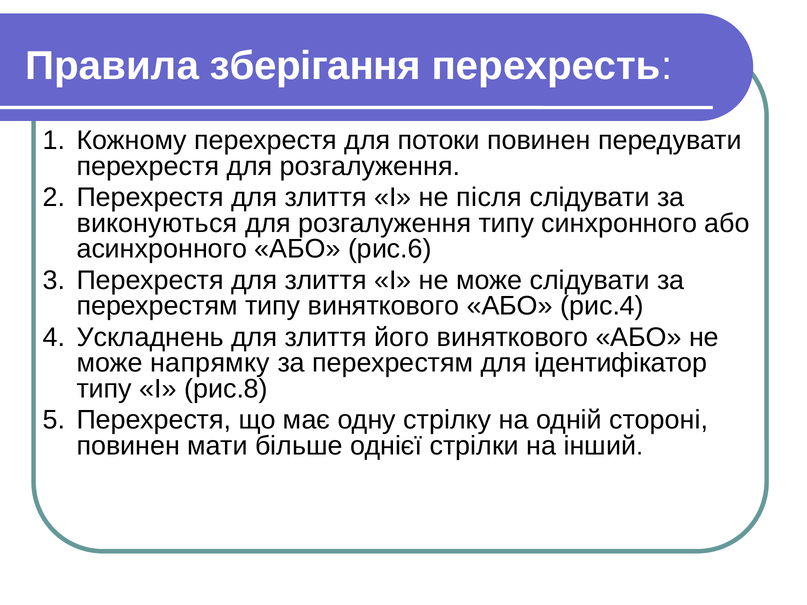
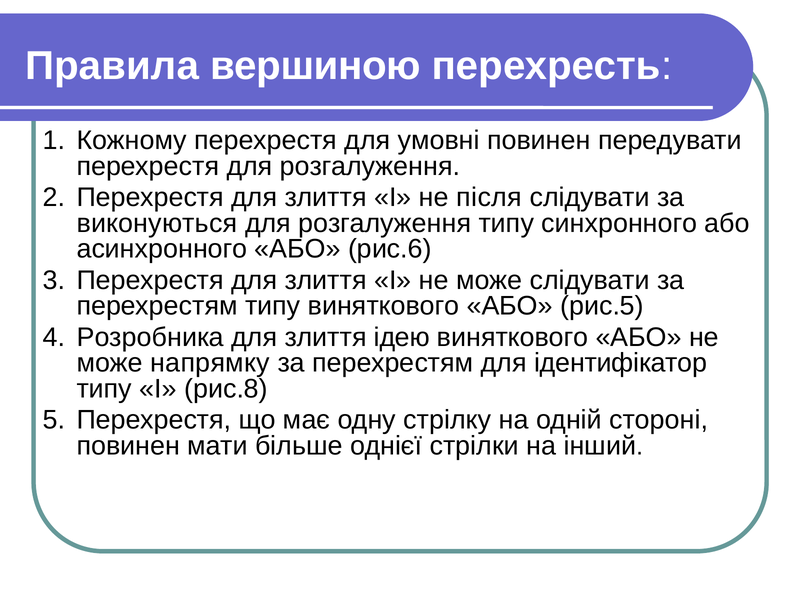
зберігання: зберігання -> вершиною
потоки: потоки -> умовні
рис.4: рис.4 -> рис.5
Ускладнень: Ускладнень -> Розробника
його: його -> ідею
